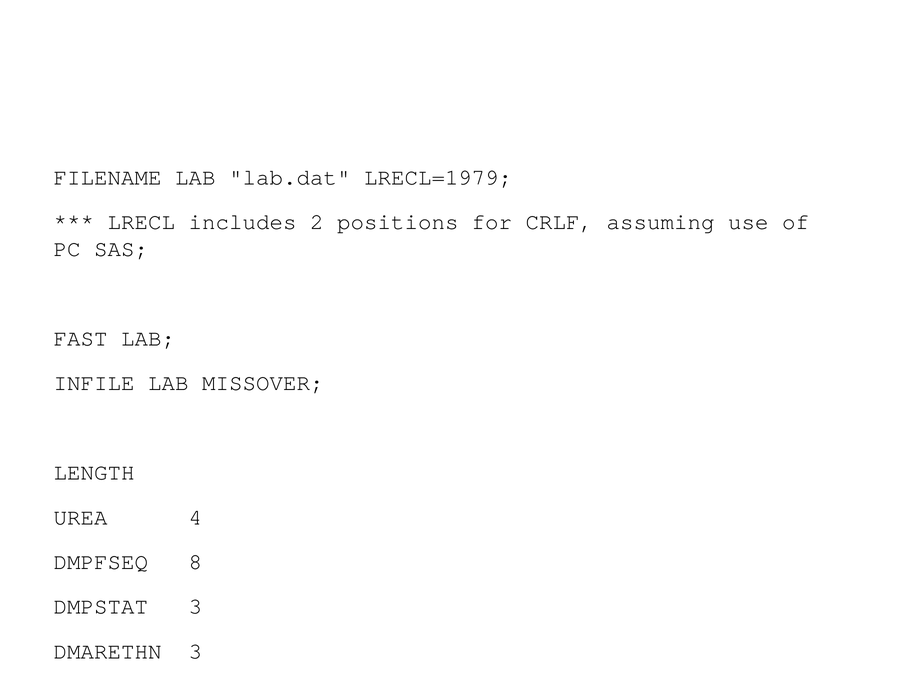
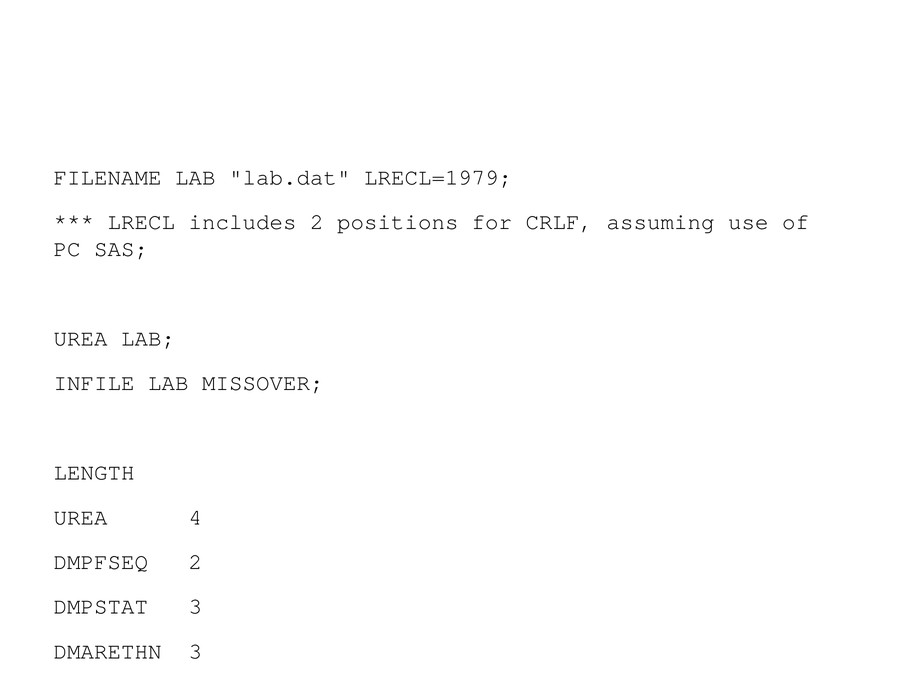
FAST at (81, 338): FAST -> UREA
DMPFSEQ 8: 8 -> 2
